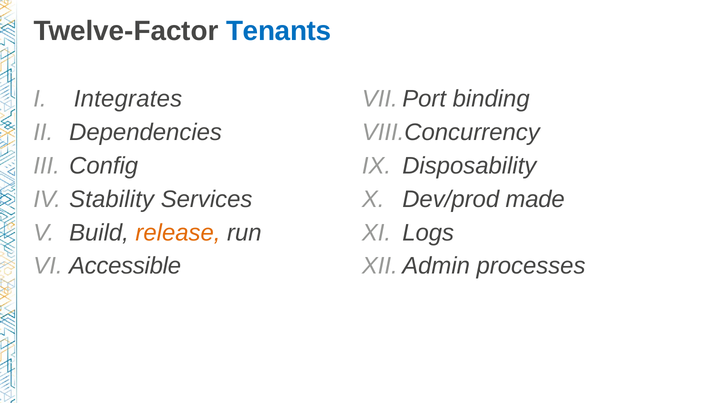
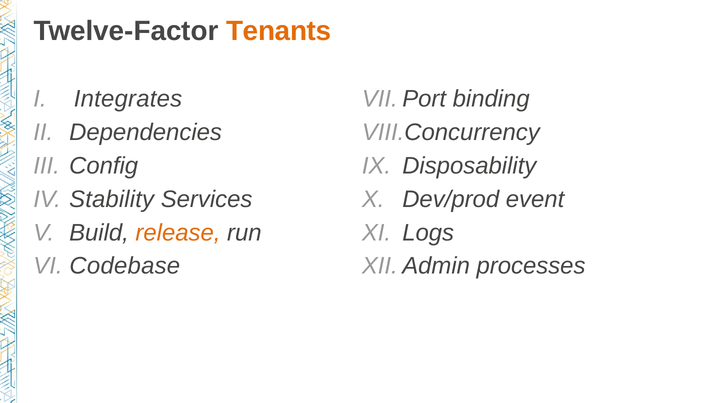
Tenants colour: blue -> orange
made: made -> event
Accessible: Accessible -> Codebase
